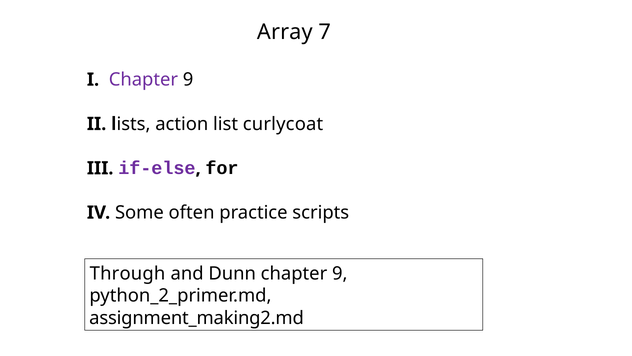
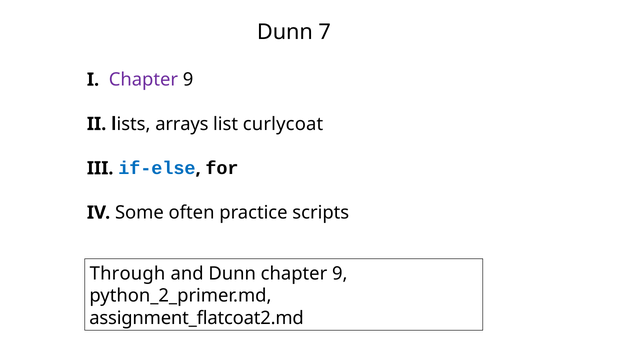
Array at (285, 32): Array -> Dunn
action: action -> arrays
if-else colour: purple -> blue
assignment_making2.md: assignment_making2.md -> assignment_flatcoat2.md
